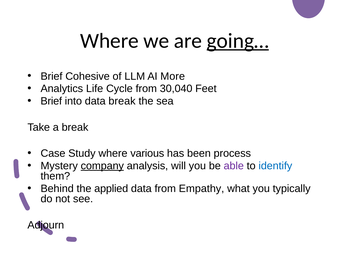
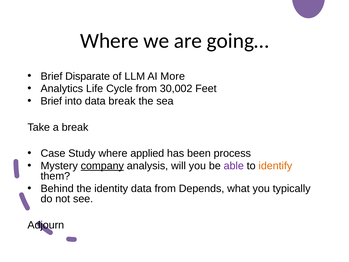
going… underline: present -> none
Cohesive: Cohesive -> Disparate
30,040: 30,040 -> 30,002
various: various -> applied
identify colour: blue -> orange
applied: applied -> identity
Empathy: Empathy -> Depends
